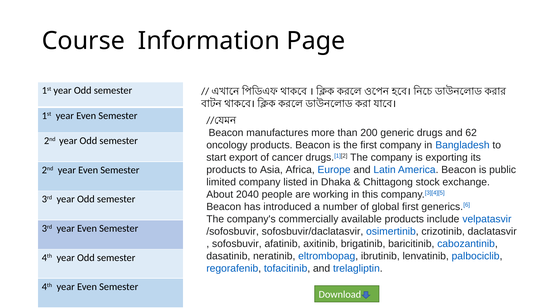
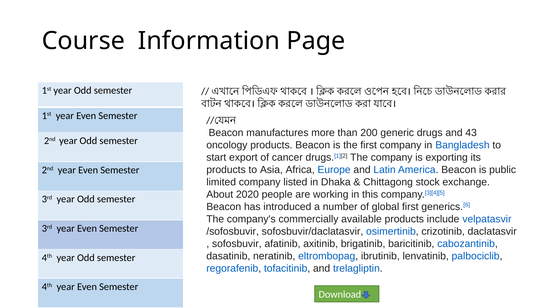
62: 62 -> 43
2040: 2040 -> 2020
